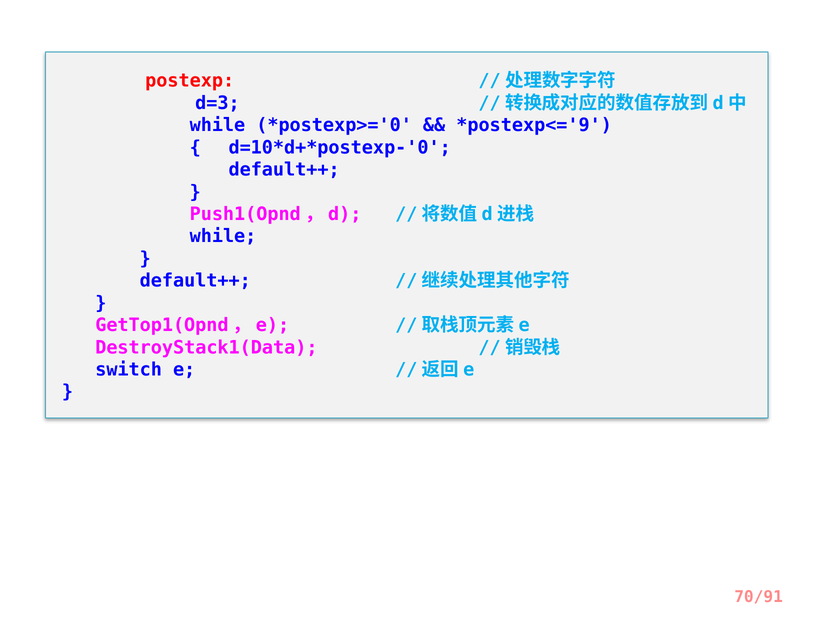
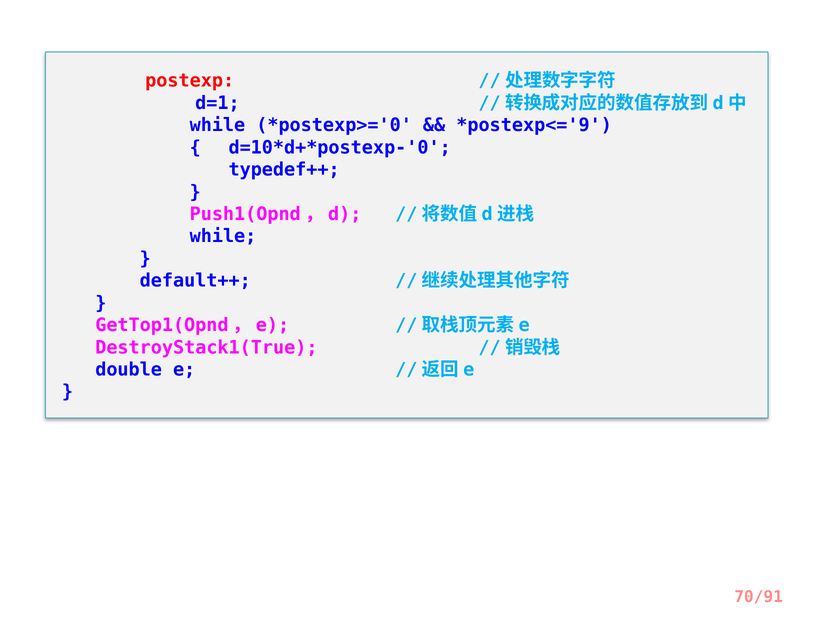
d=3: d=3 -> d=1
default++ at (284, 170): default++ -> typedef++
DestroyStack1(Data: DestroyStack1(Data -> DestroyStack1(True
switch: switch -> double
